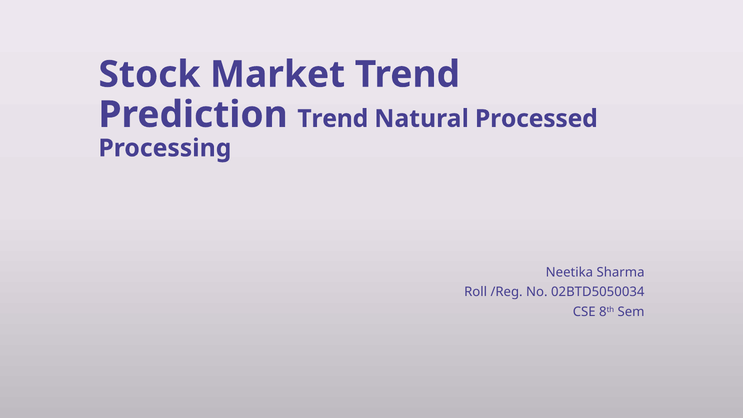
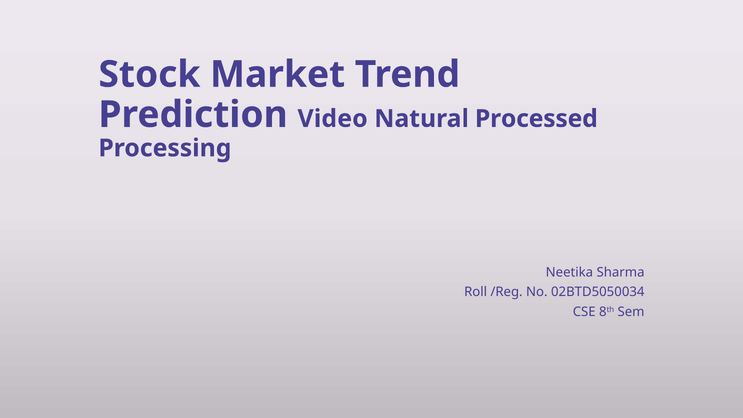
Prediction Trend: Trend -> Video
